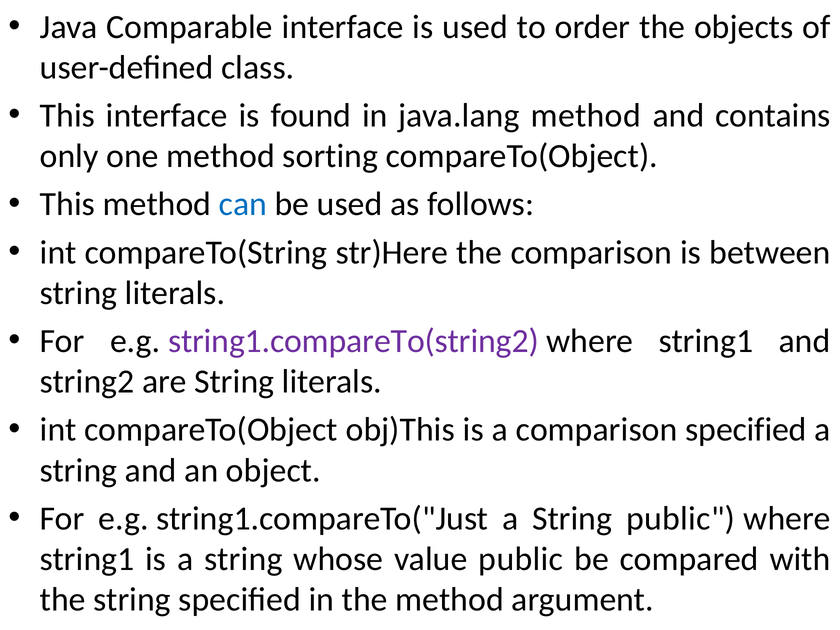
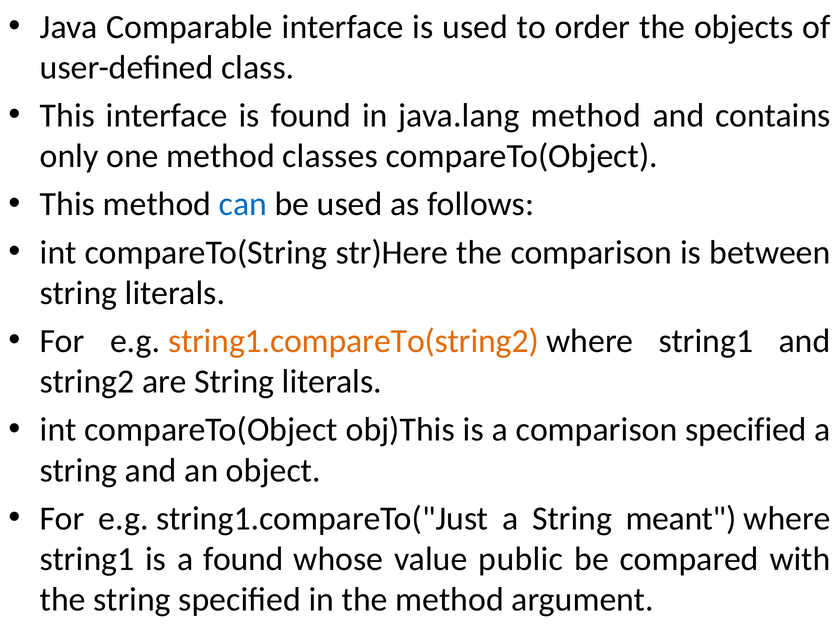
sorting: sorting -> classes
string1.compareTo(string2 colour: purple -> orange
String public: public -> meant
is a string: string -> found
